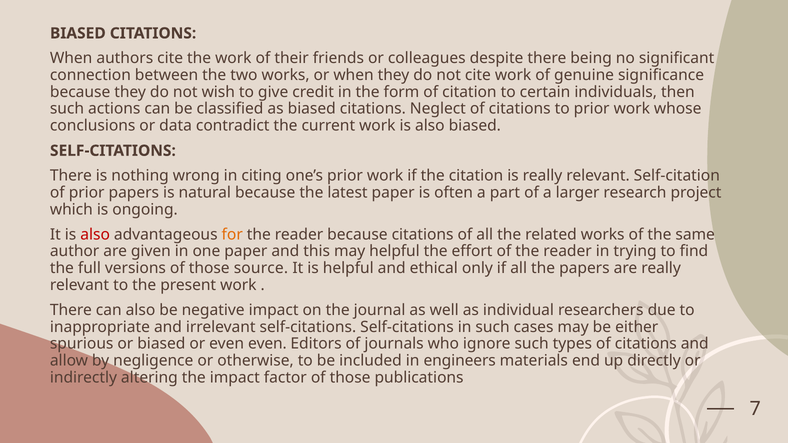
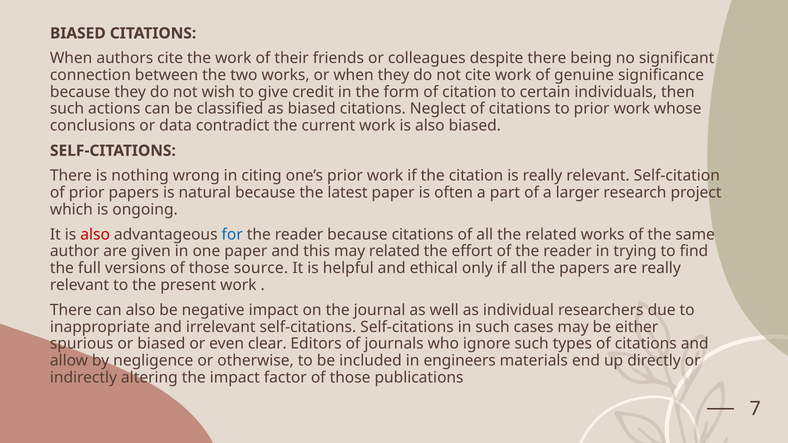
for colour: orange -> blue
may helpful: helpful -> related
even even: even -> clear
